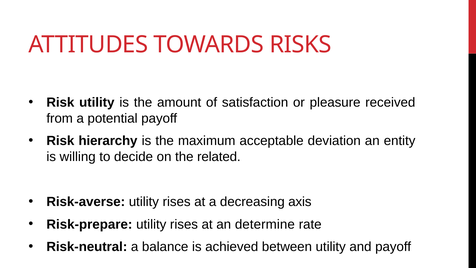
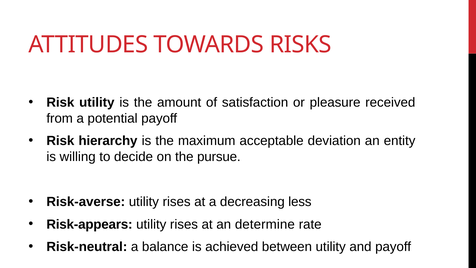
related: related -> pursue
axis: axis -> less
Risk-prepare: Risk-prepare -> Risk-appears
